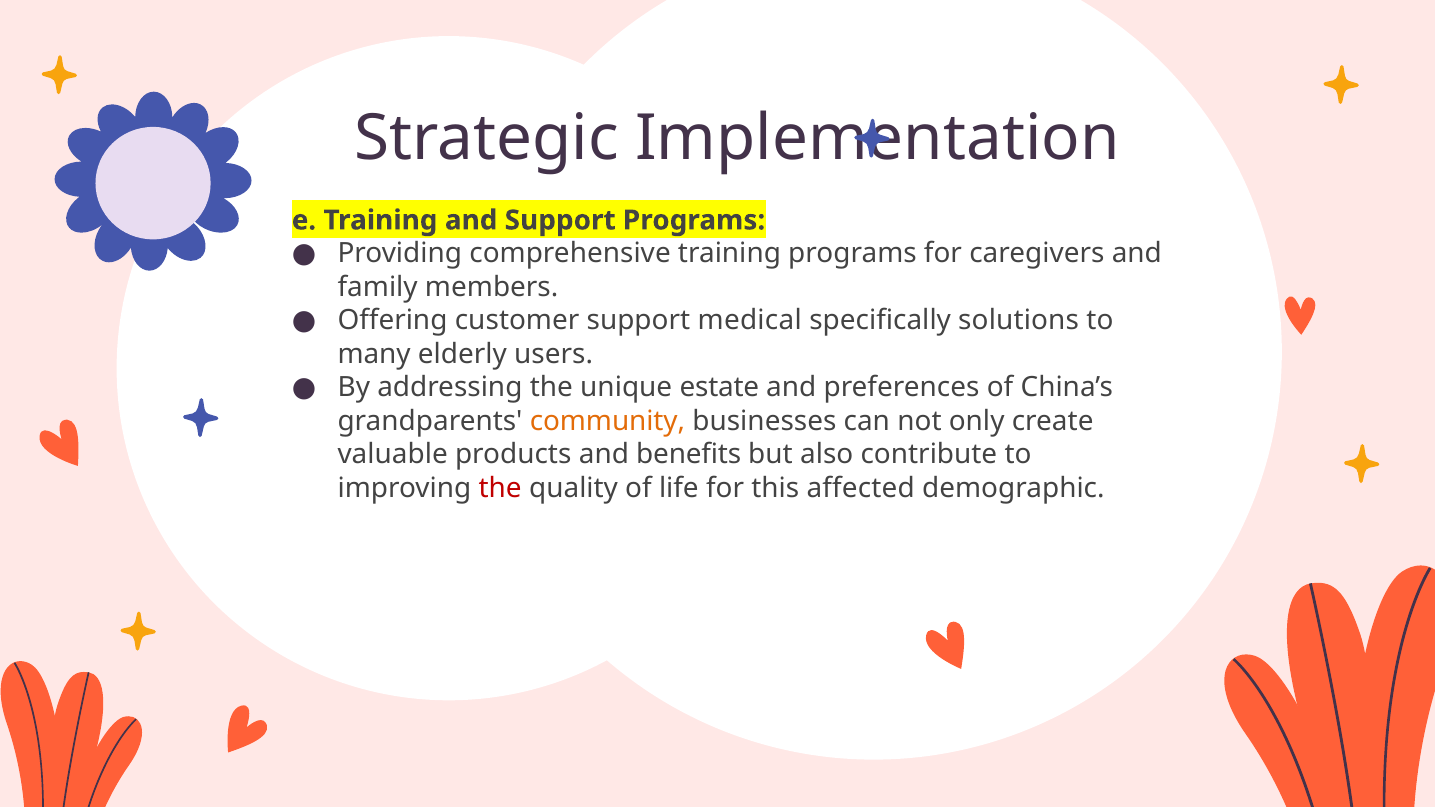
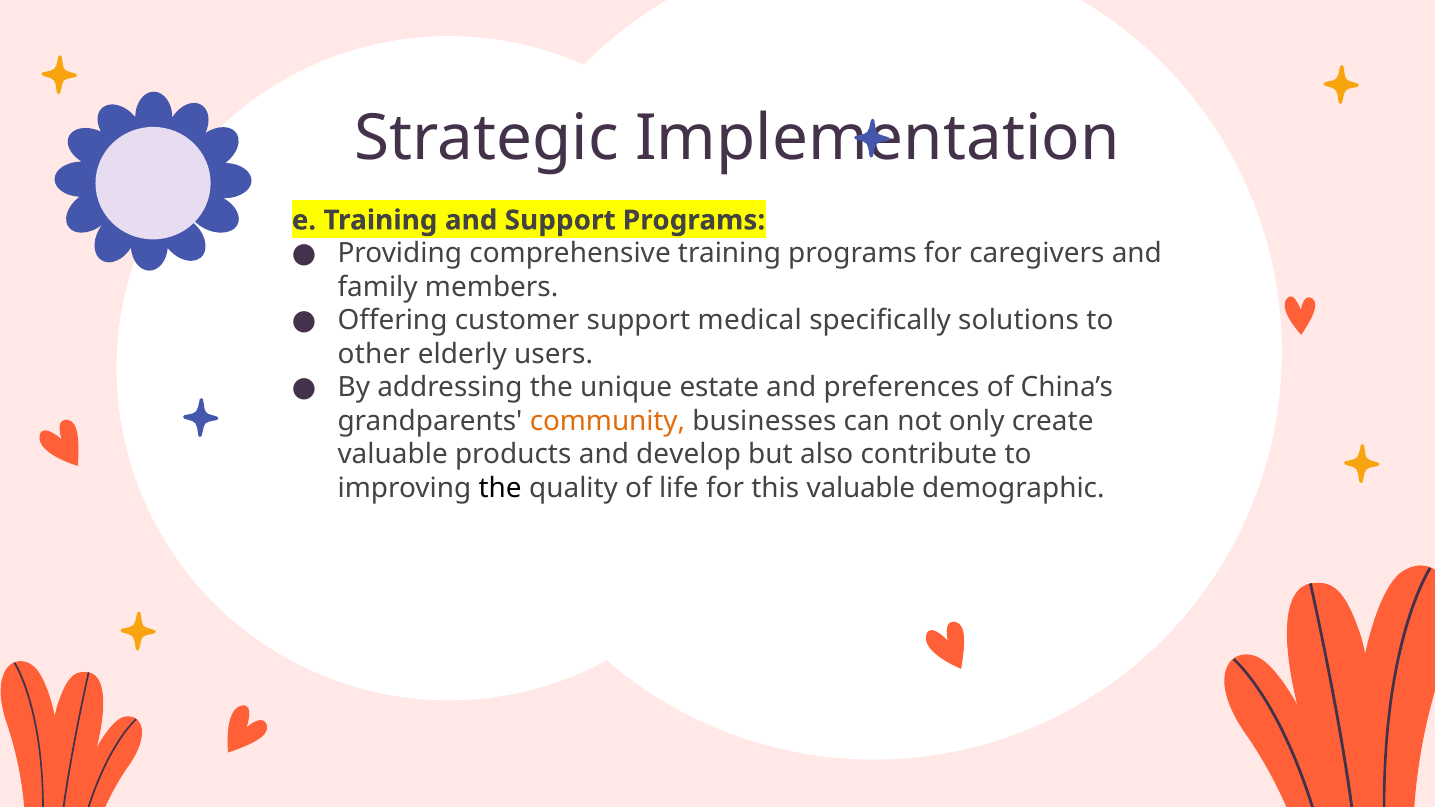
many: many -> other
benefits: benefits -> develop
the at (500, 488) colour: red -> black
this affected: affected -> valuable
